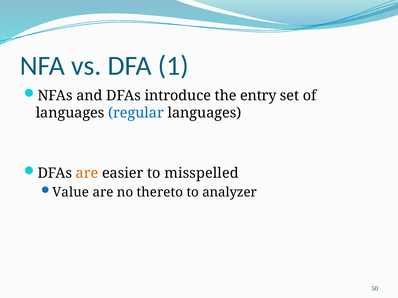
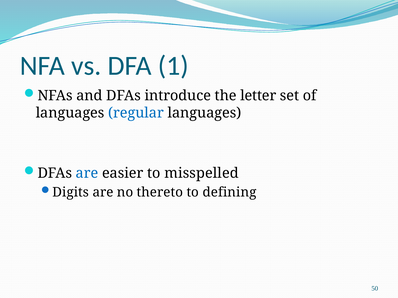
entry: entry -> letter
are at (87, 173) colour: orange -> blue
Value: Value -> Digits
analyzer: analyzer -> defining
